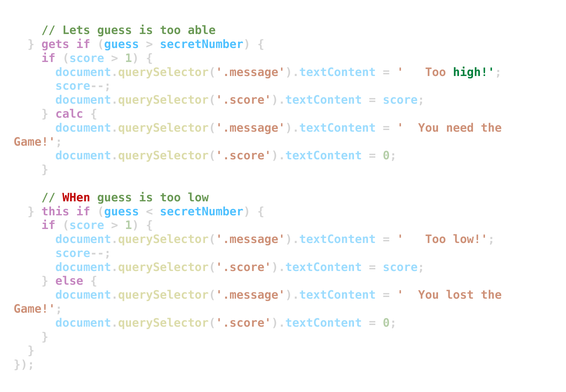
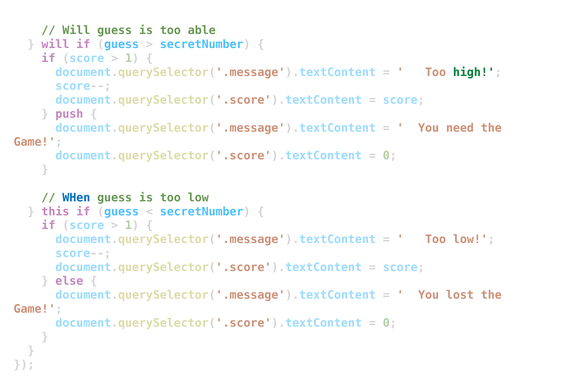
Lets at (76, 30): Lets -> Will
gets at (55, 44): gets -> will
calc: calc -> push
WHen colour: red -> blue
